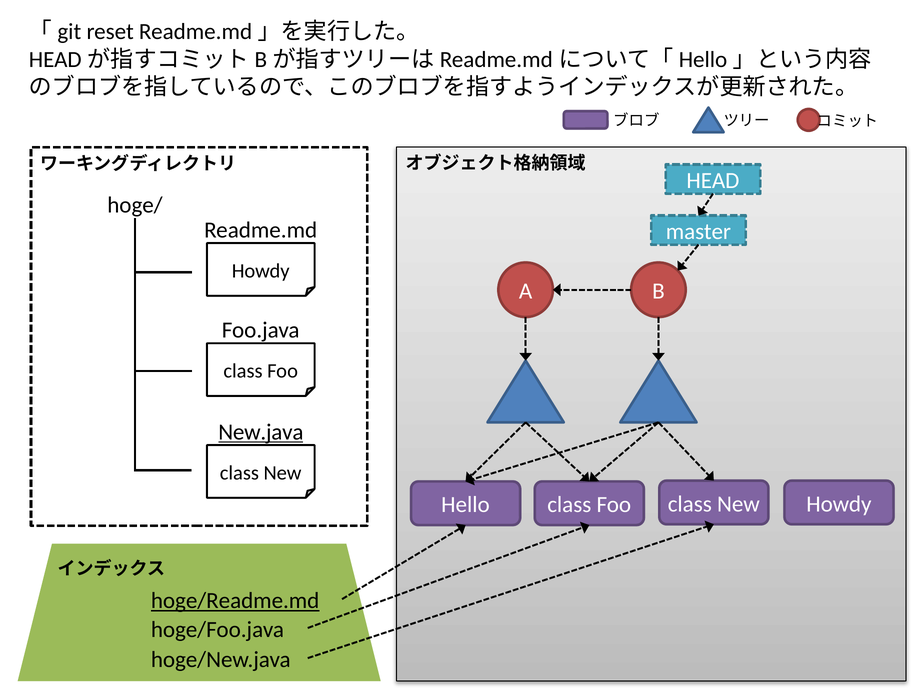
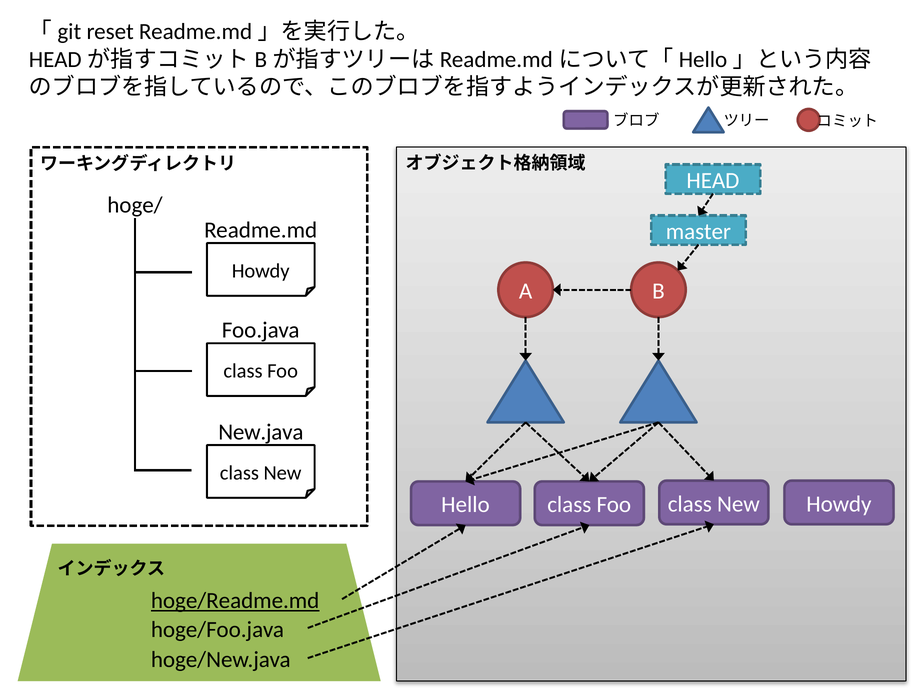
New.java underline: present -> none
